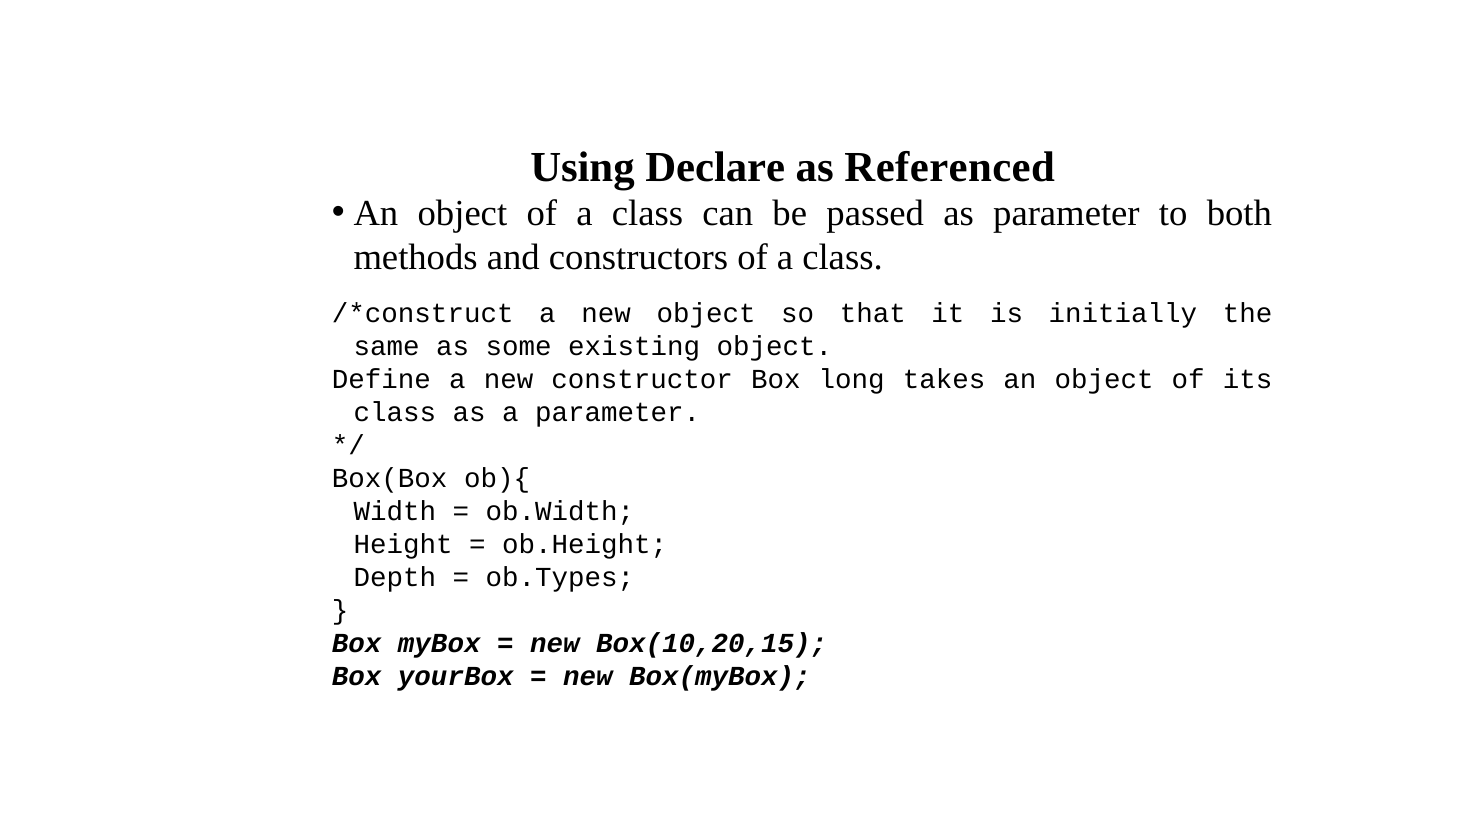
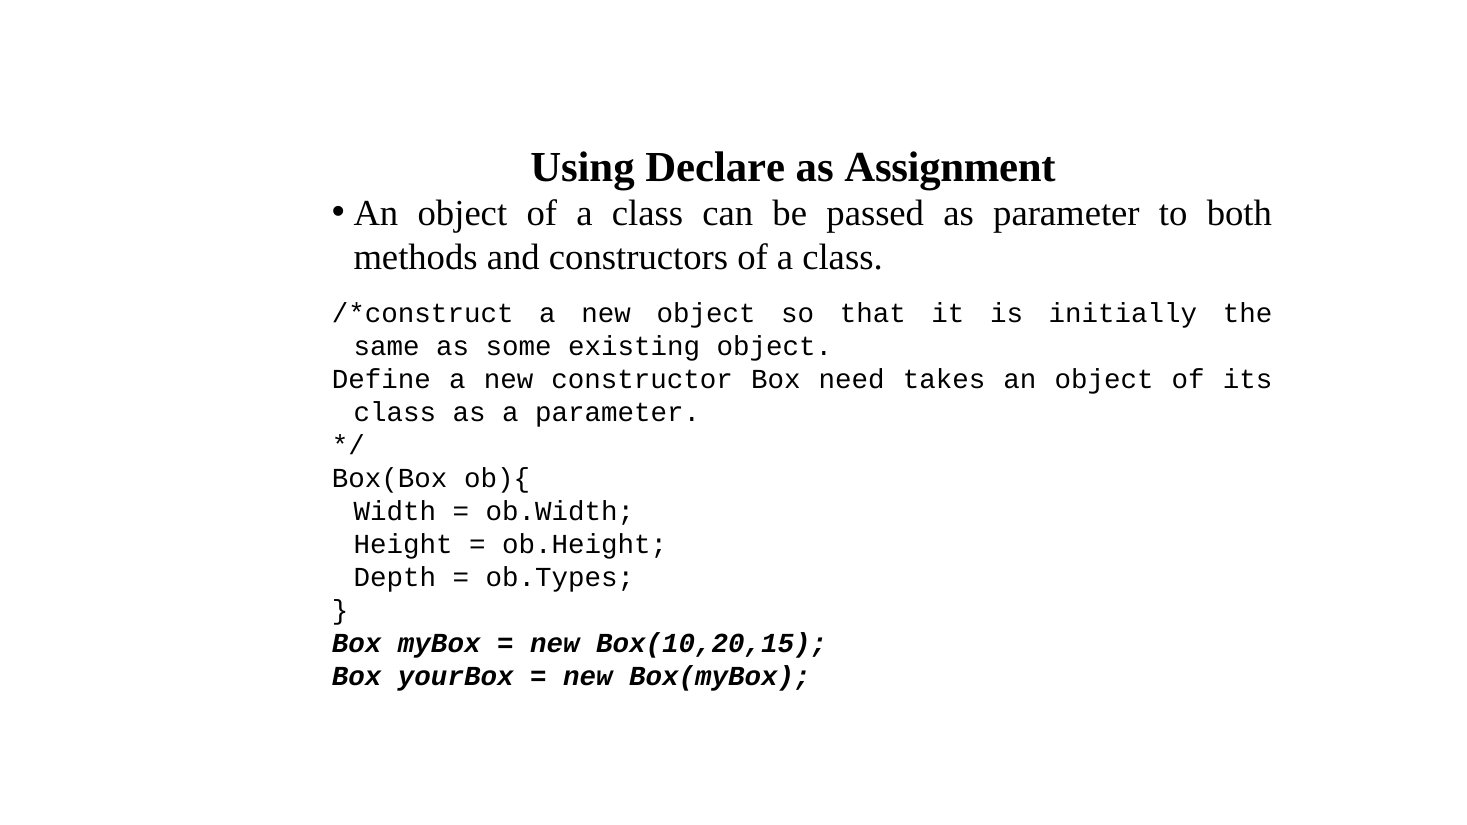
Referenced: Referenced -> Assignment
long: long -> need
